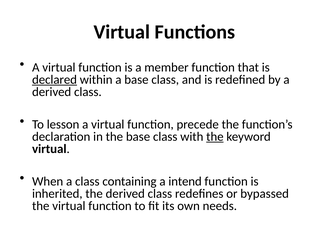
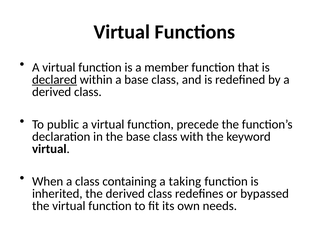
lesson: lesson -> public
the at (215, 136) underline: present -> none
intend: intend -> taking
